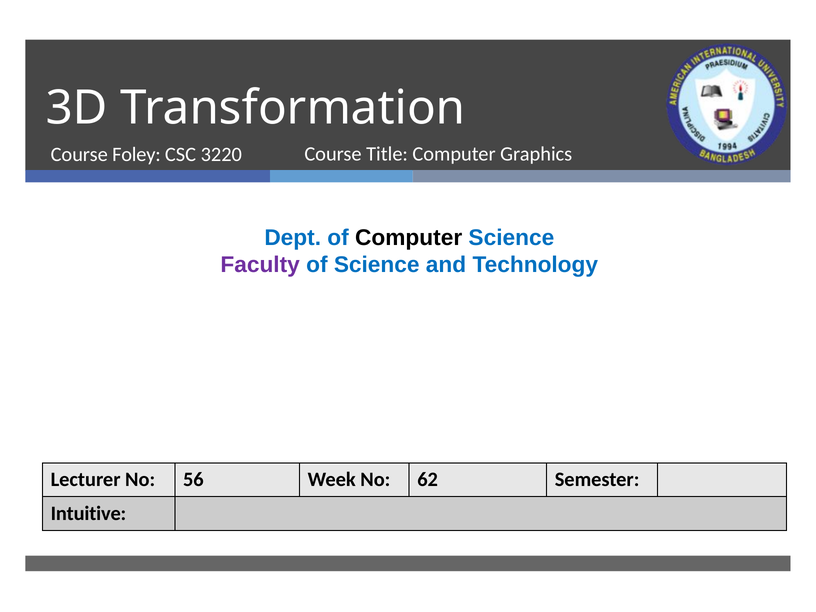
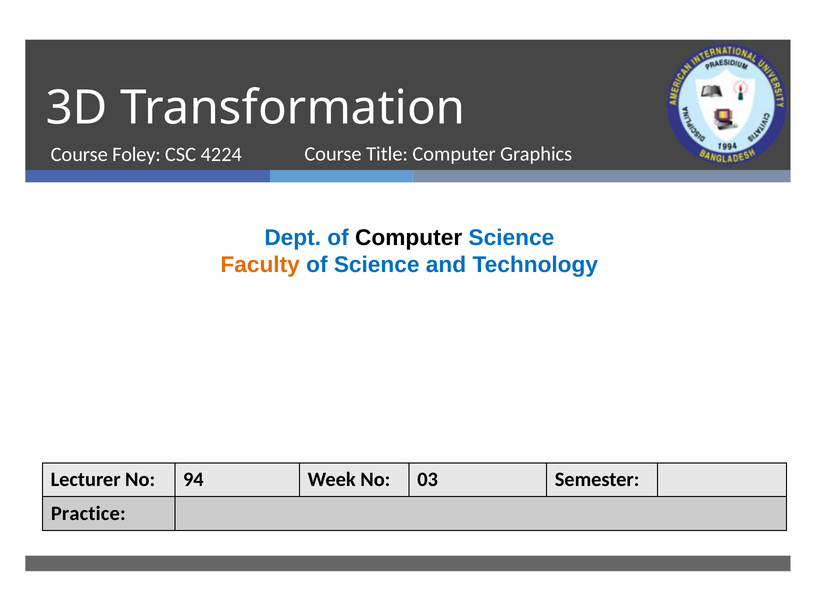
3220: 3220 -> 4224
Faculty colour: purple -> orange
56: 56 -> 94
62: 62 -> 03
Intuitive: Intuitive -> Practice
